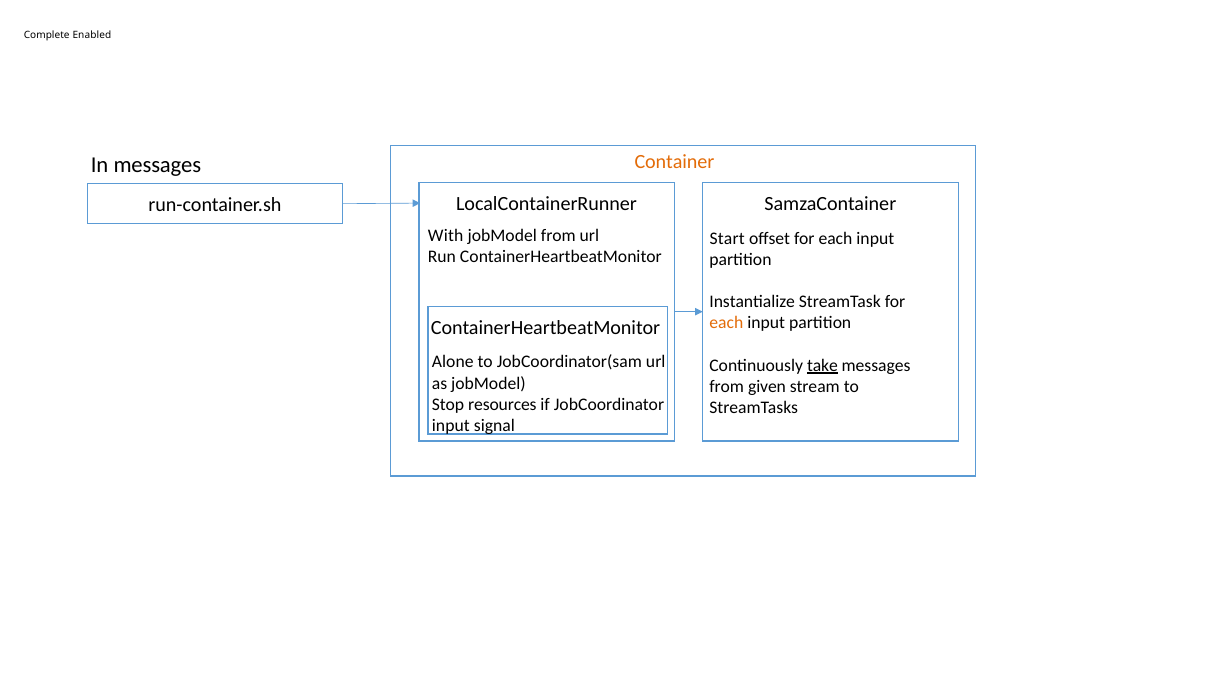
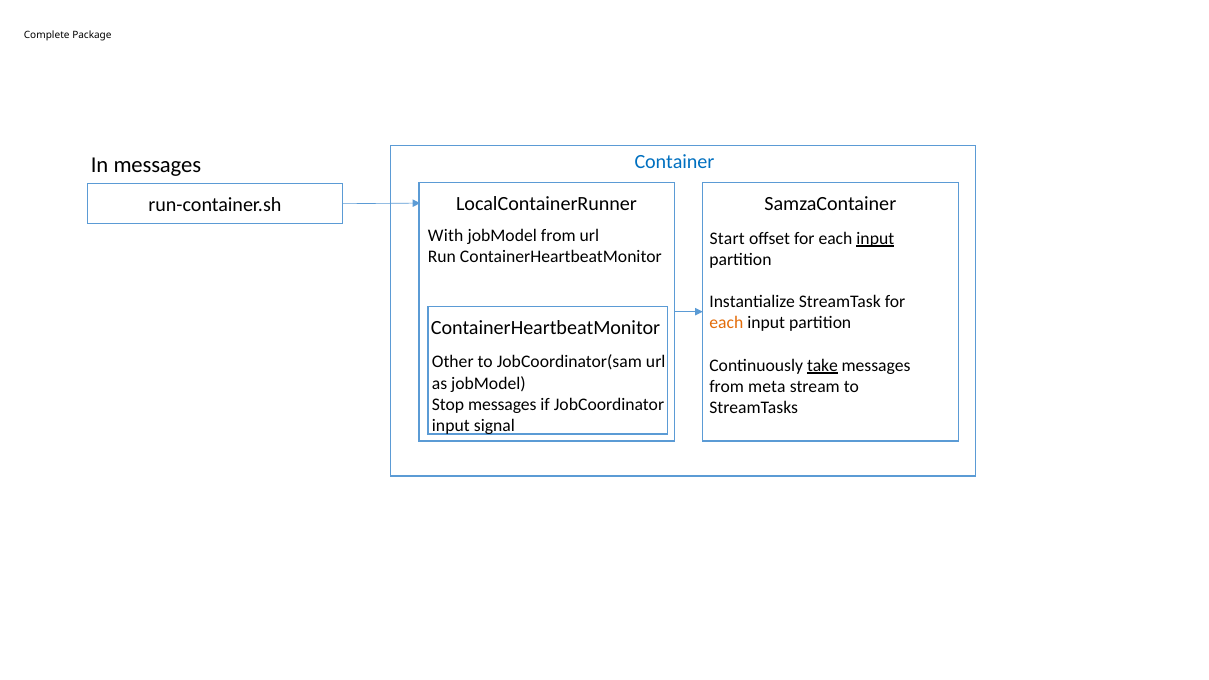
Enabled: Enabled -> Package
Container colour: orange -> blue
input at (875, 238) underline: none -> present
Alone: Alone -> Other
given: given -> meta
Stop resources: resources -> messages
